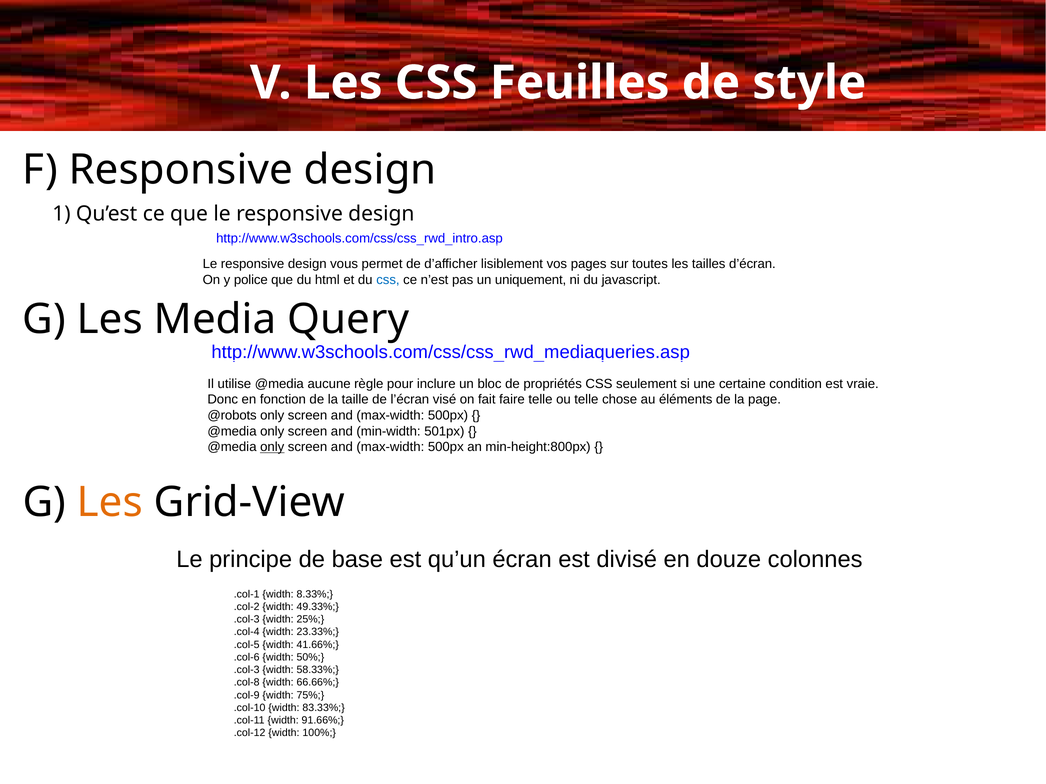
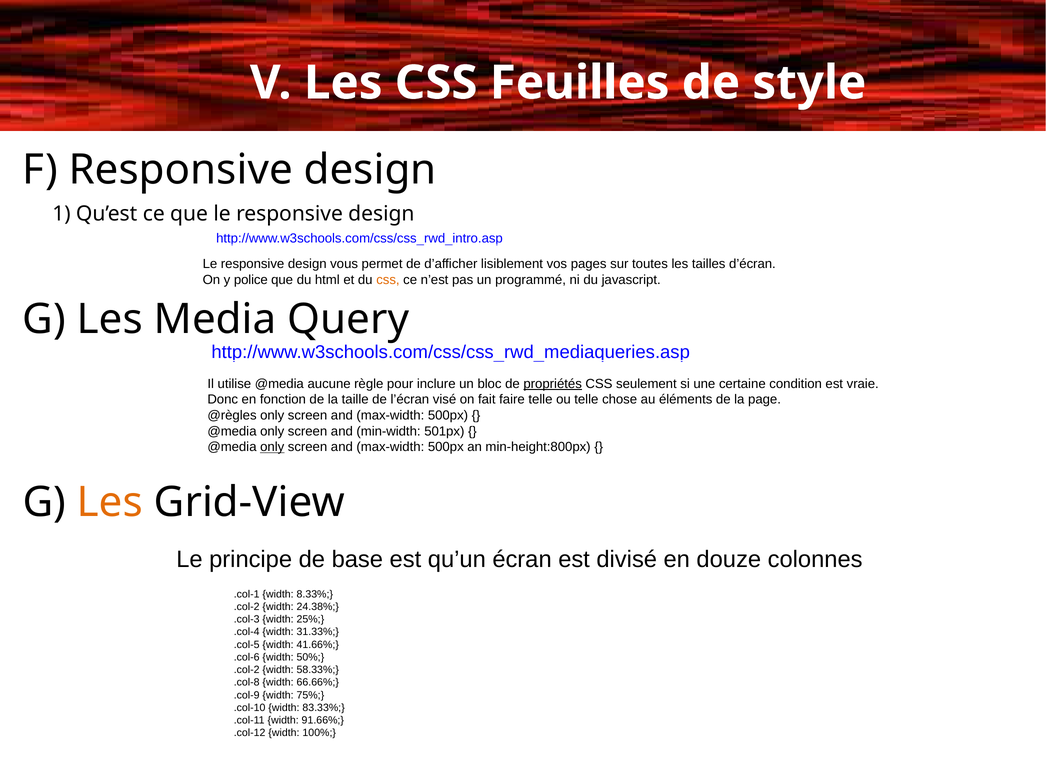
css at (388, 280) colour: blue -> orange
uniquement: uniquement -> programmé
propriétés underline: none -> present
@robots: @robots -> @règles
49.33%: 49.33% -> 24.38%
23.33%: 23.33% -> 31.33%
.col-3 at (247, 670): .col-3 -> .col-2
